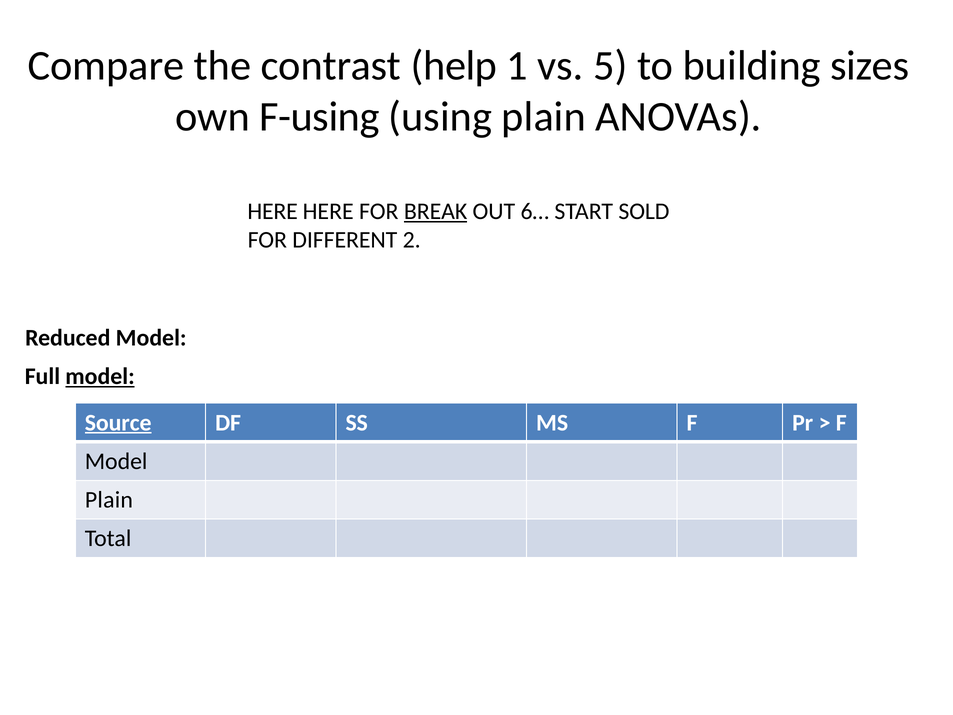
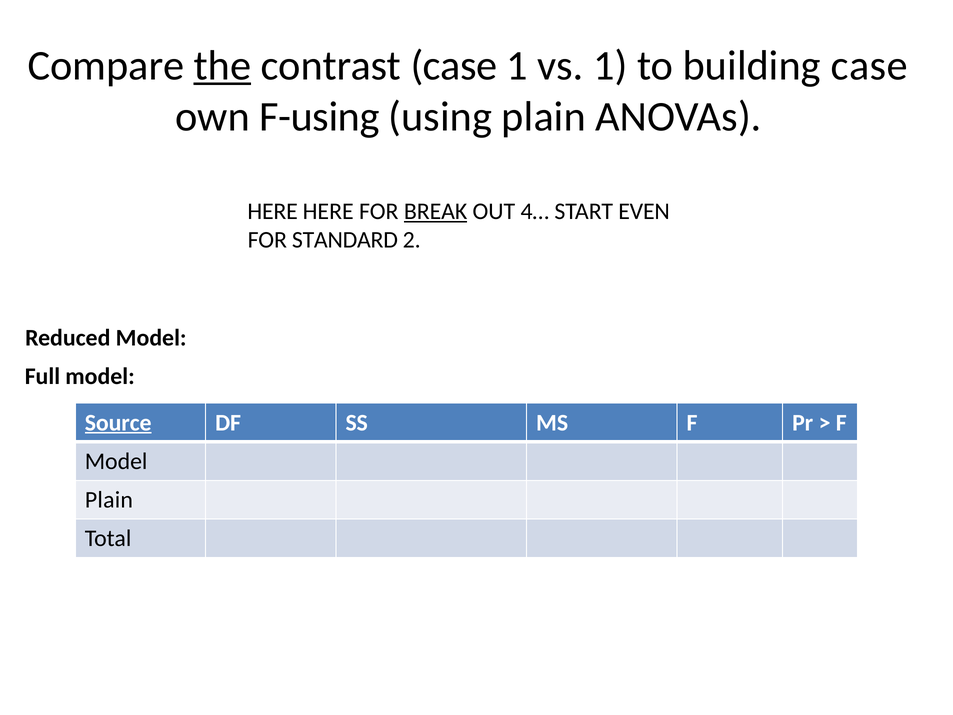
the underline: none -> present
contrast help: help -> case
vs 5: 5 -> 1
building sizes: sizes -> case
6…: 6… -> 4…
SOLD: SOLD -> EVEN
DIFFERENT: DIFFERENT -> STANDARD
model at (100, 376) underline: present -> none
